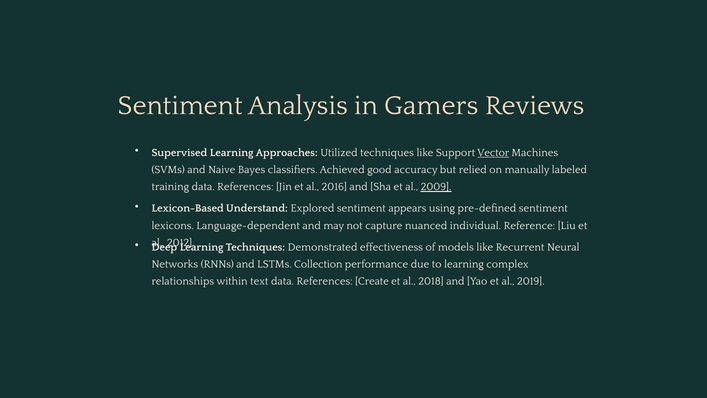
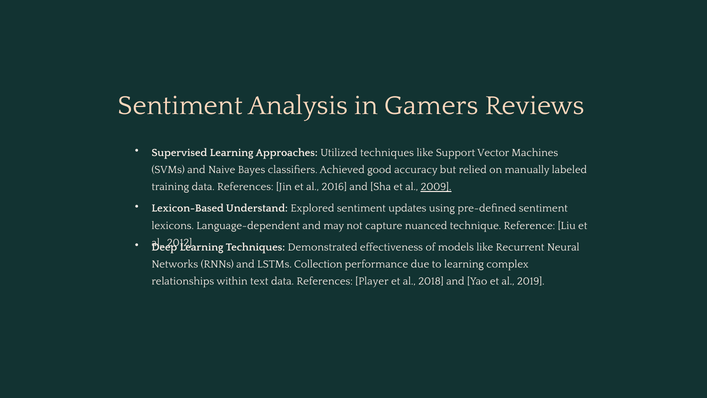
Vector underline: present -> none
appears: appears -> updates
individual: individual -> technique
Create: Create -> Player
